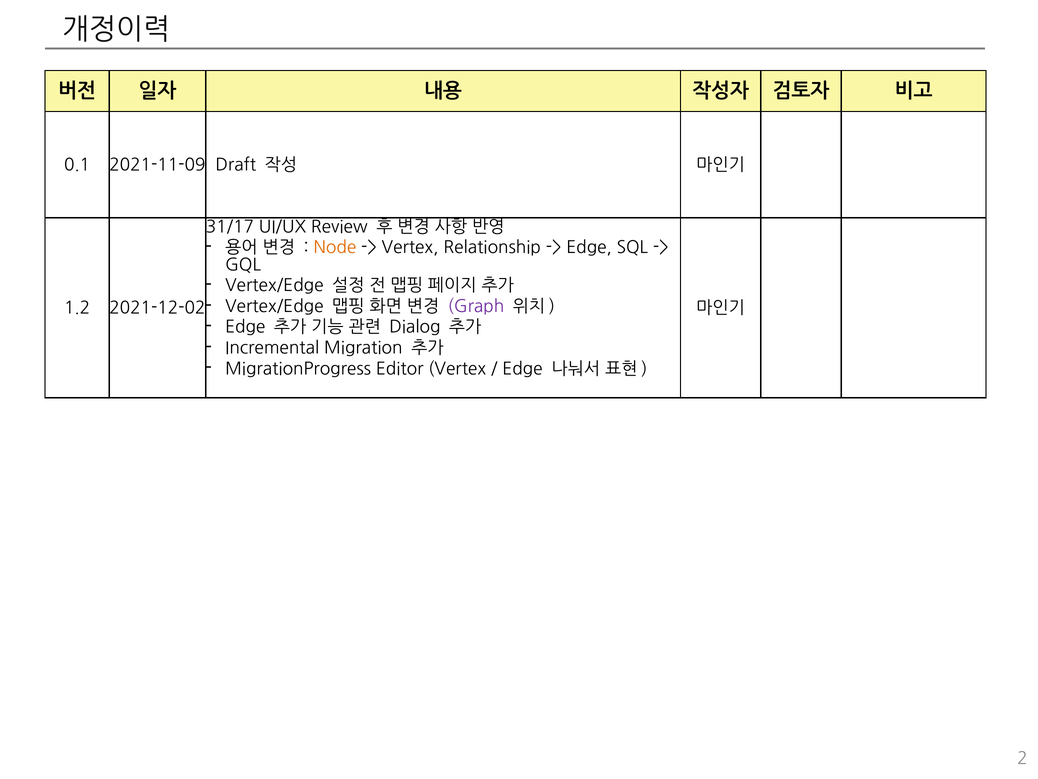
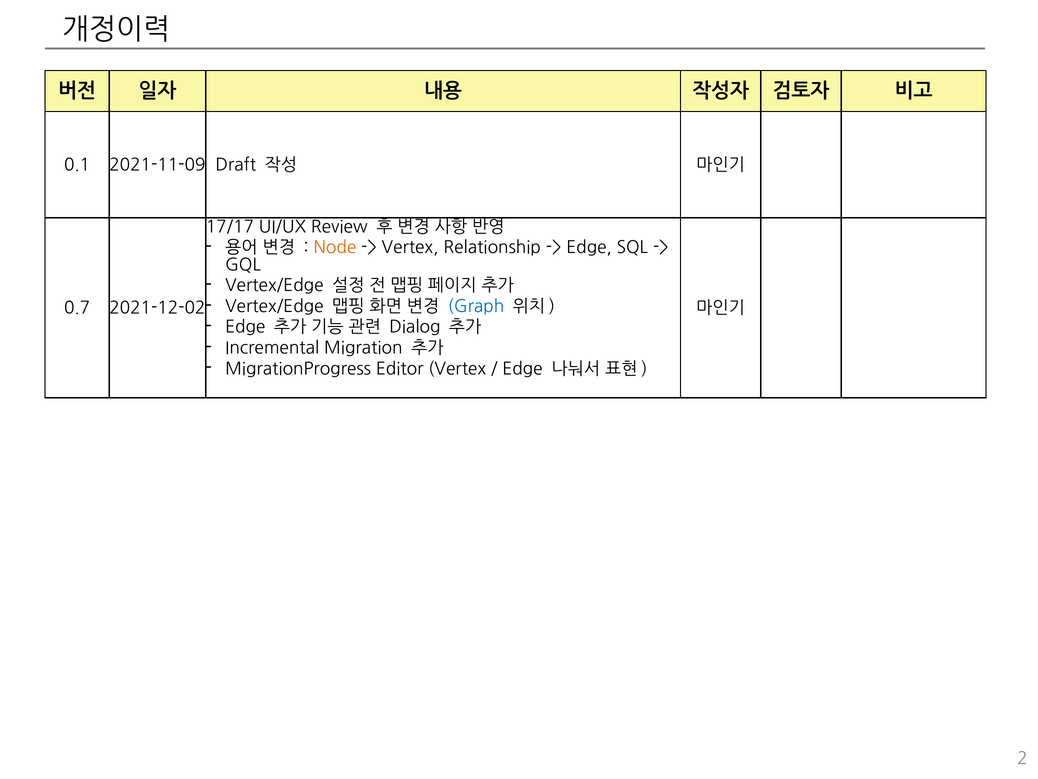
31/17: 31/17 -> 17/17
Graph colour: purple -> blue
1.2: 1.2 -> 0.7
